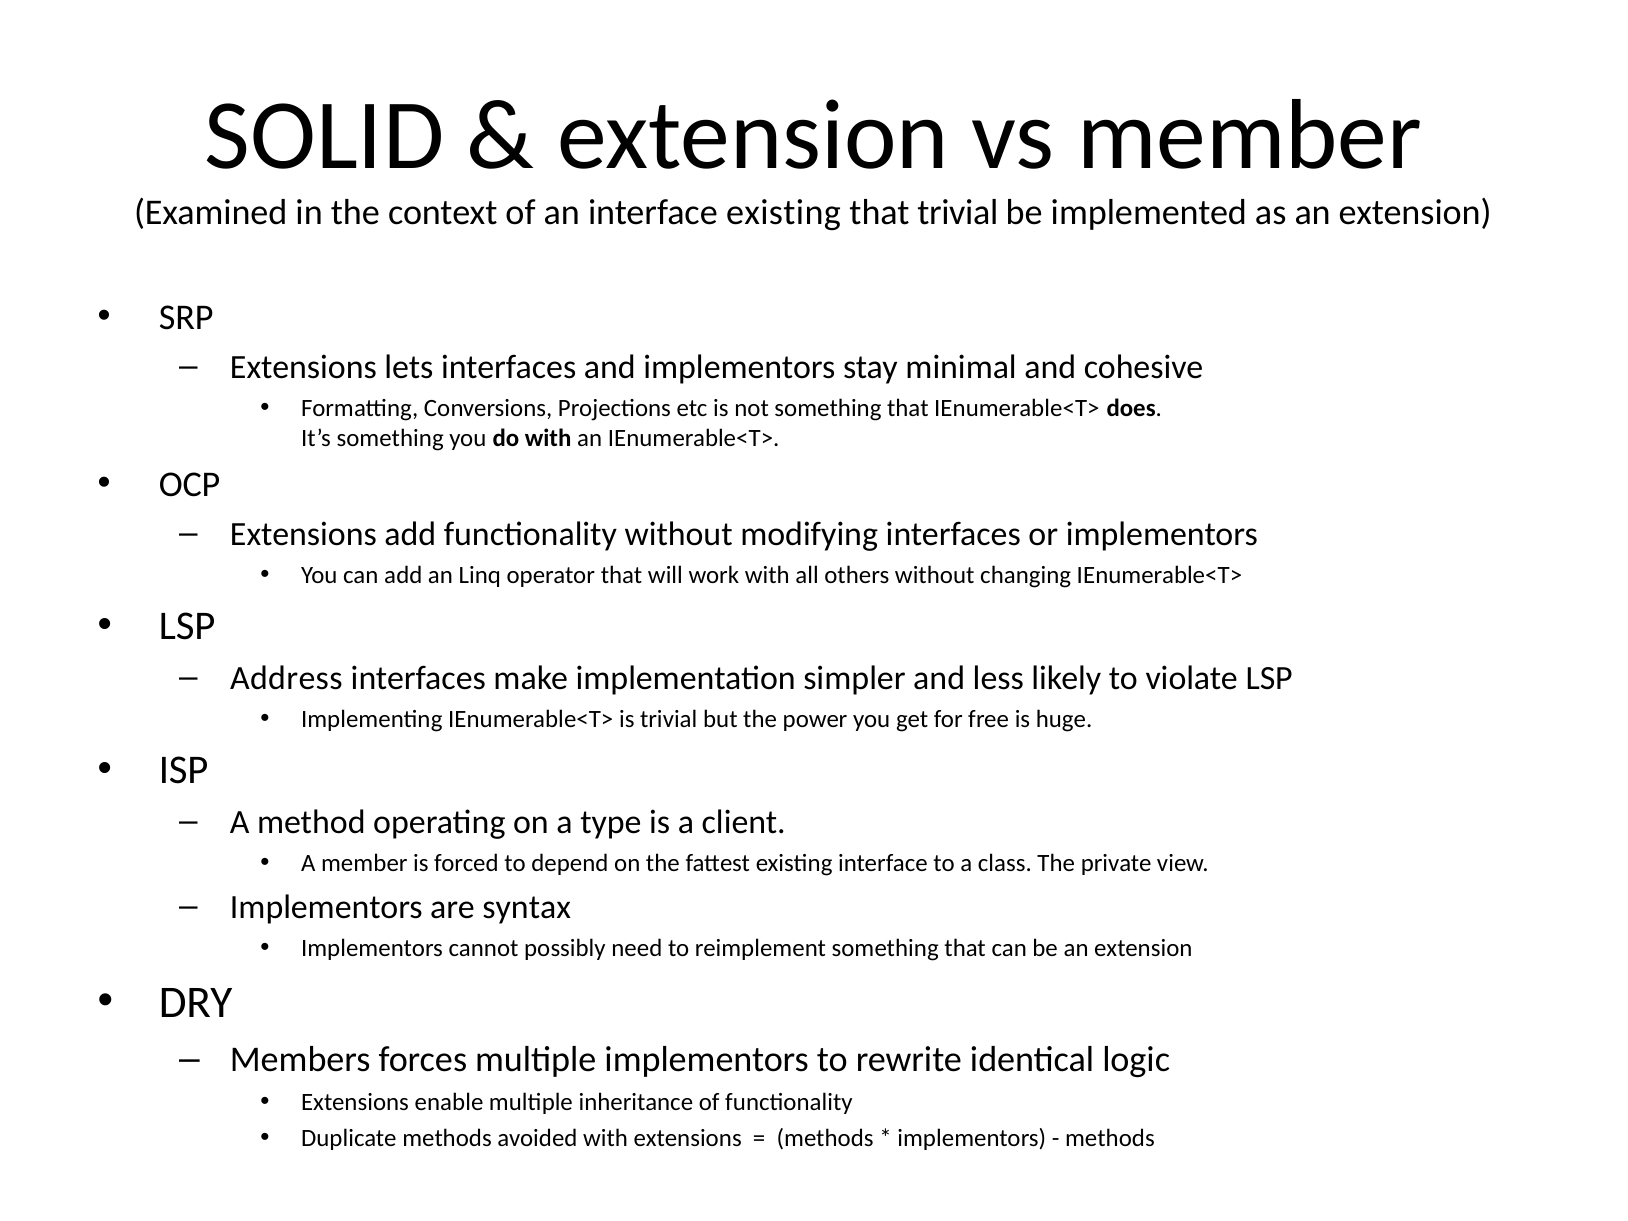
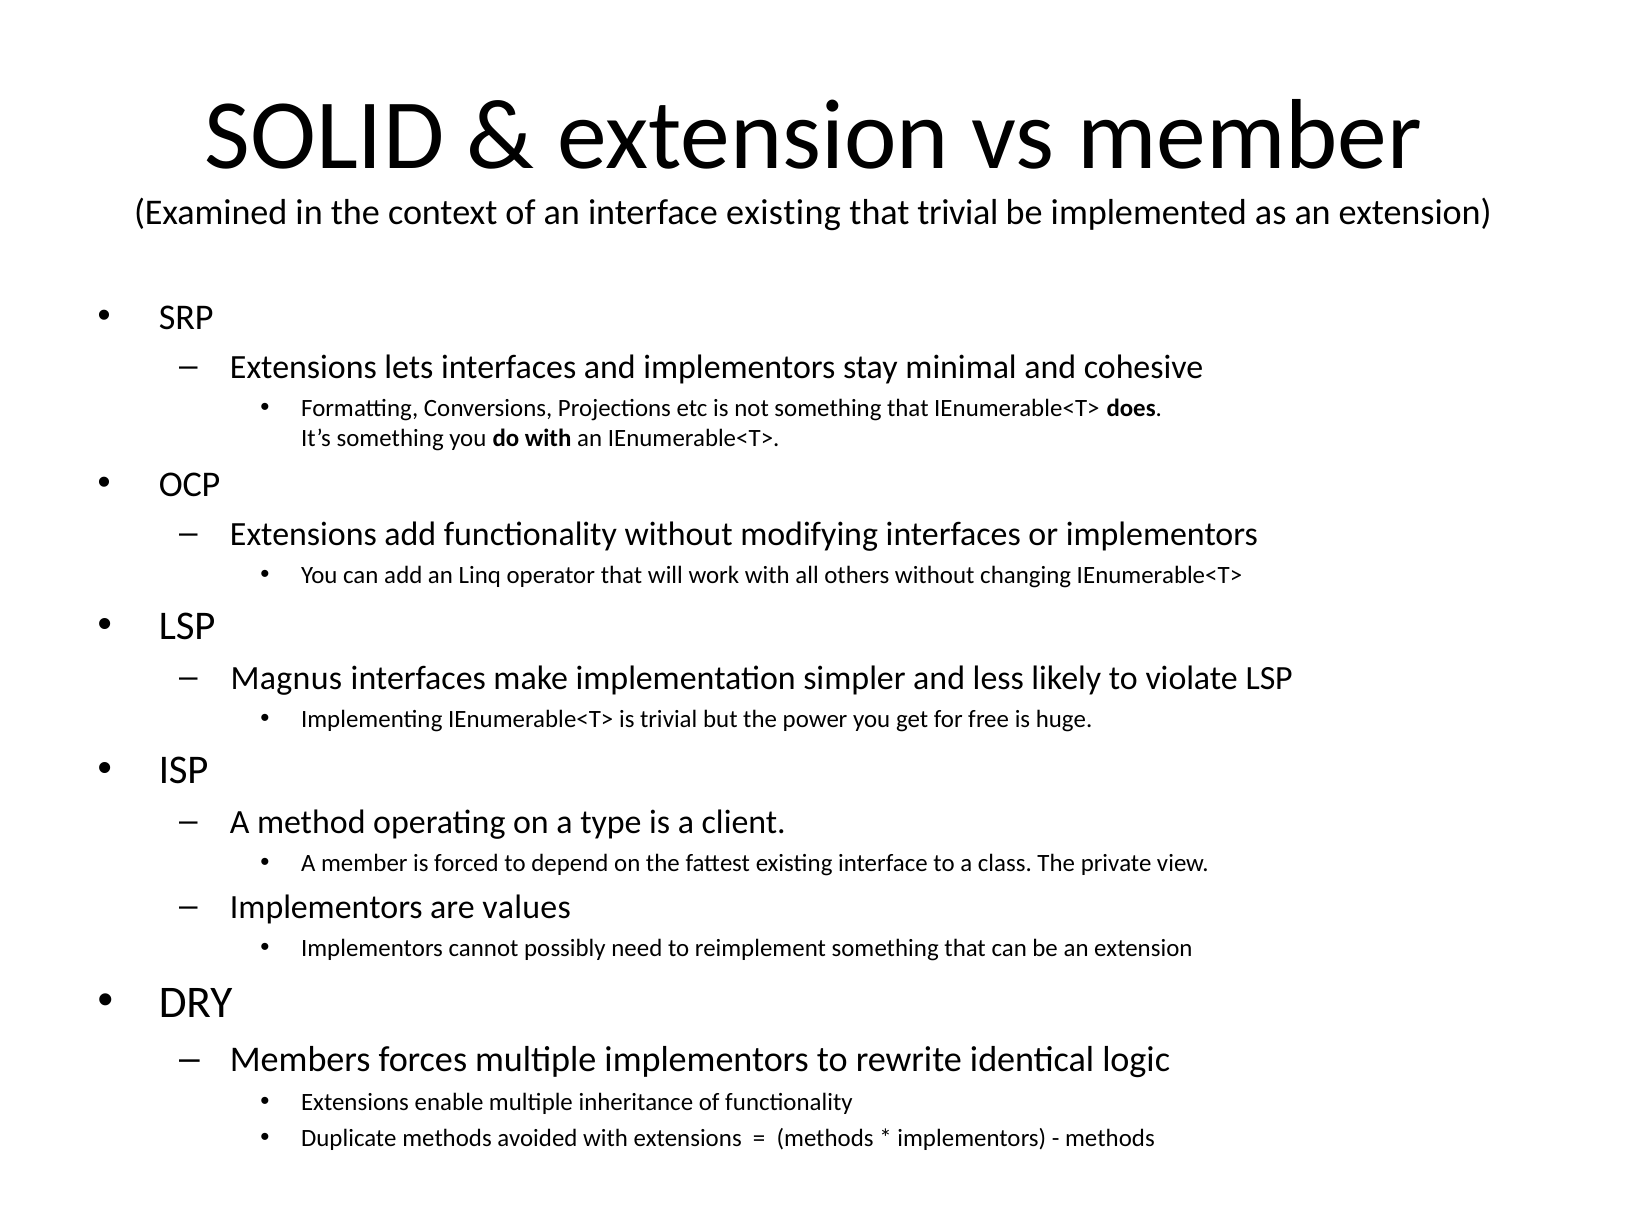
Address: Address -> Magnus
syntax: syntax -> values
